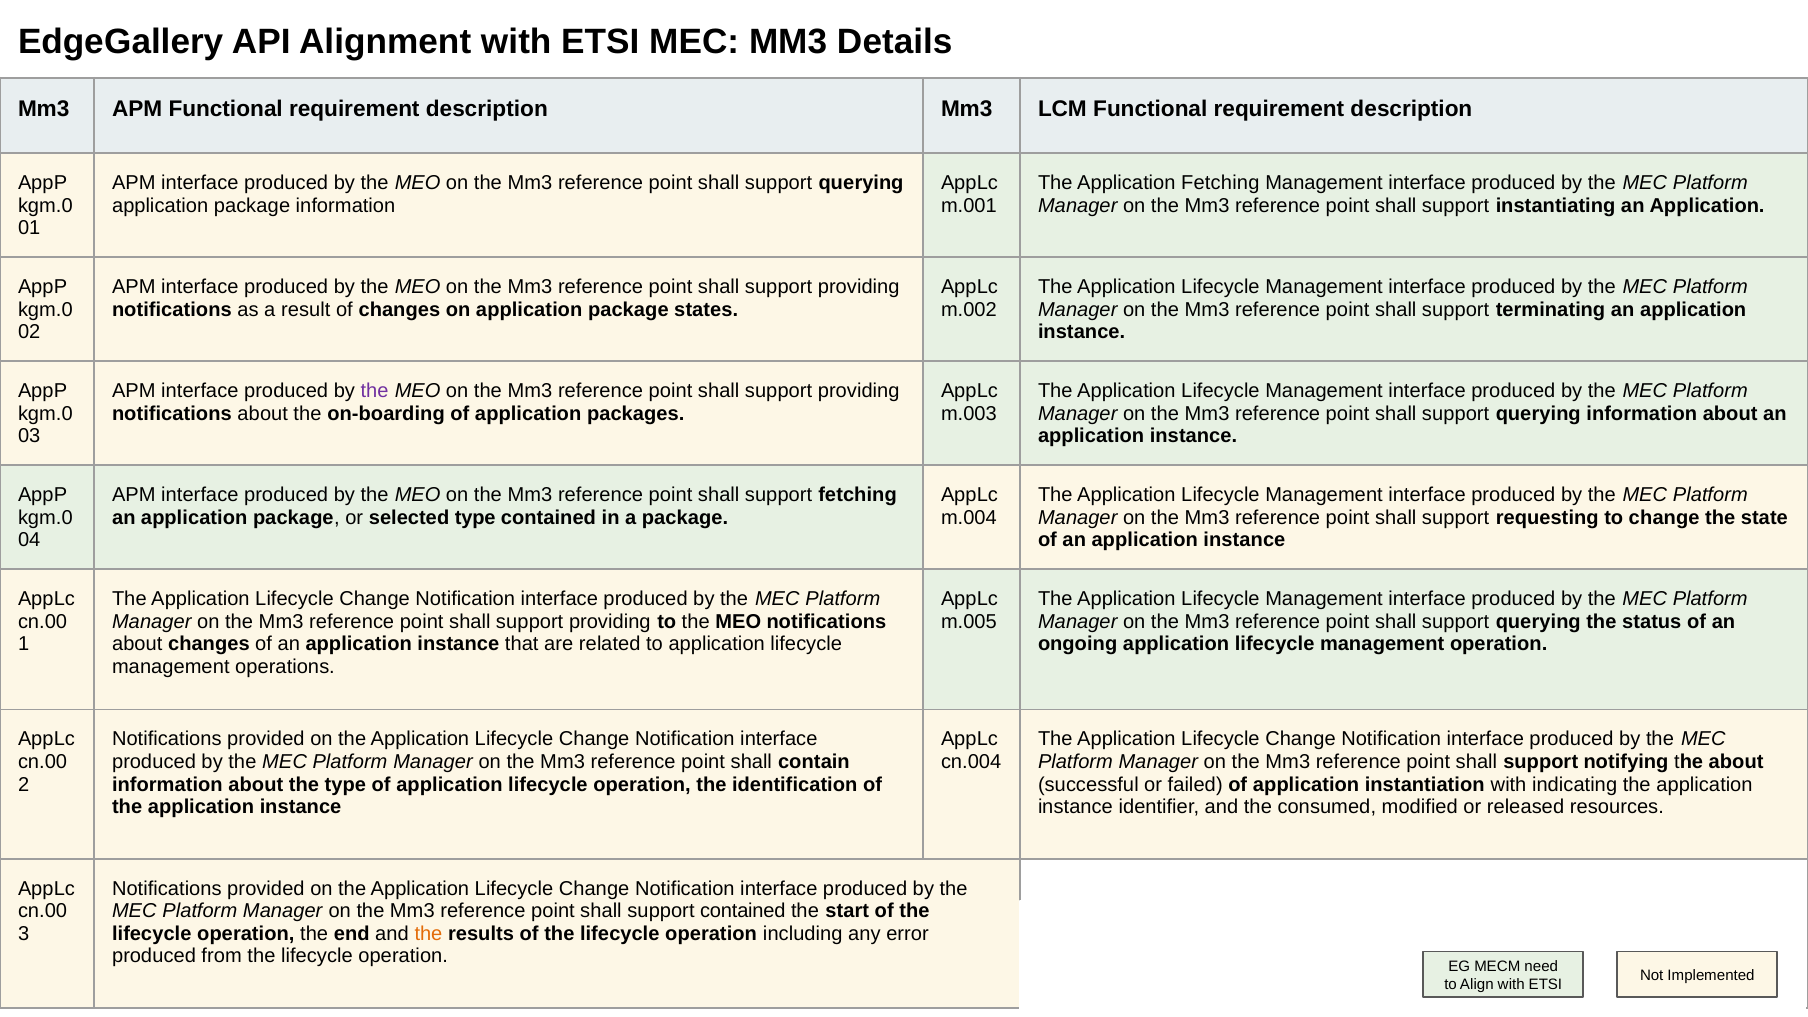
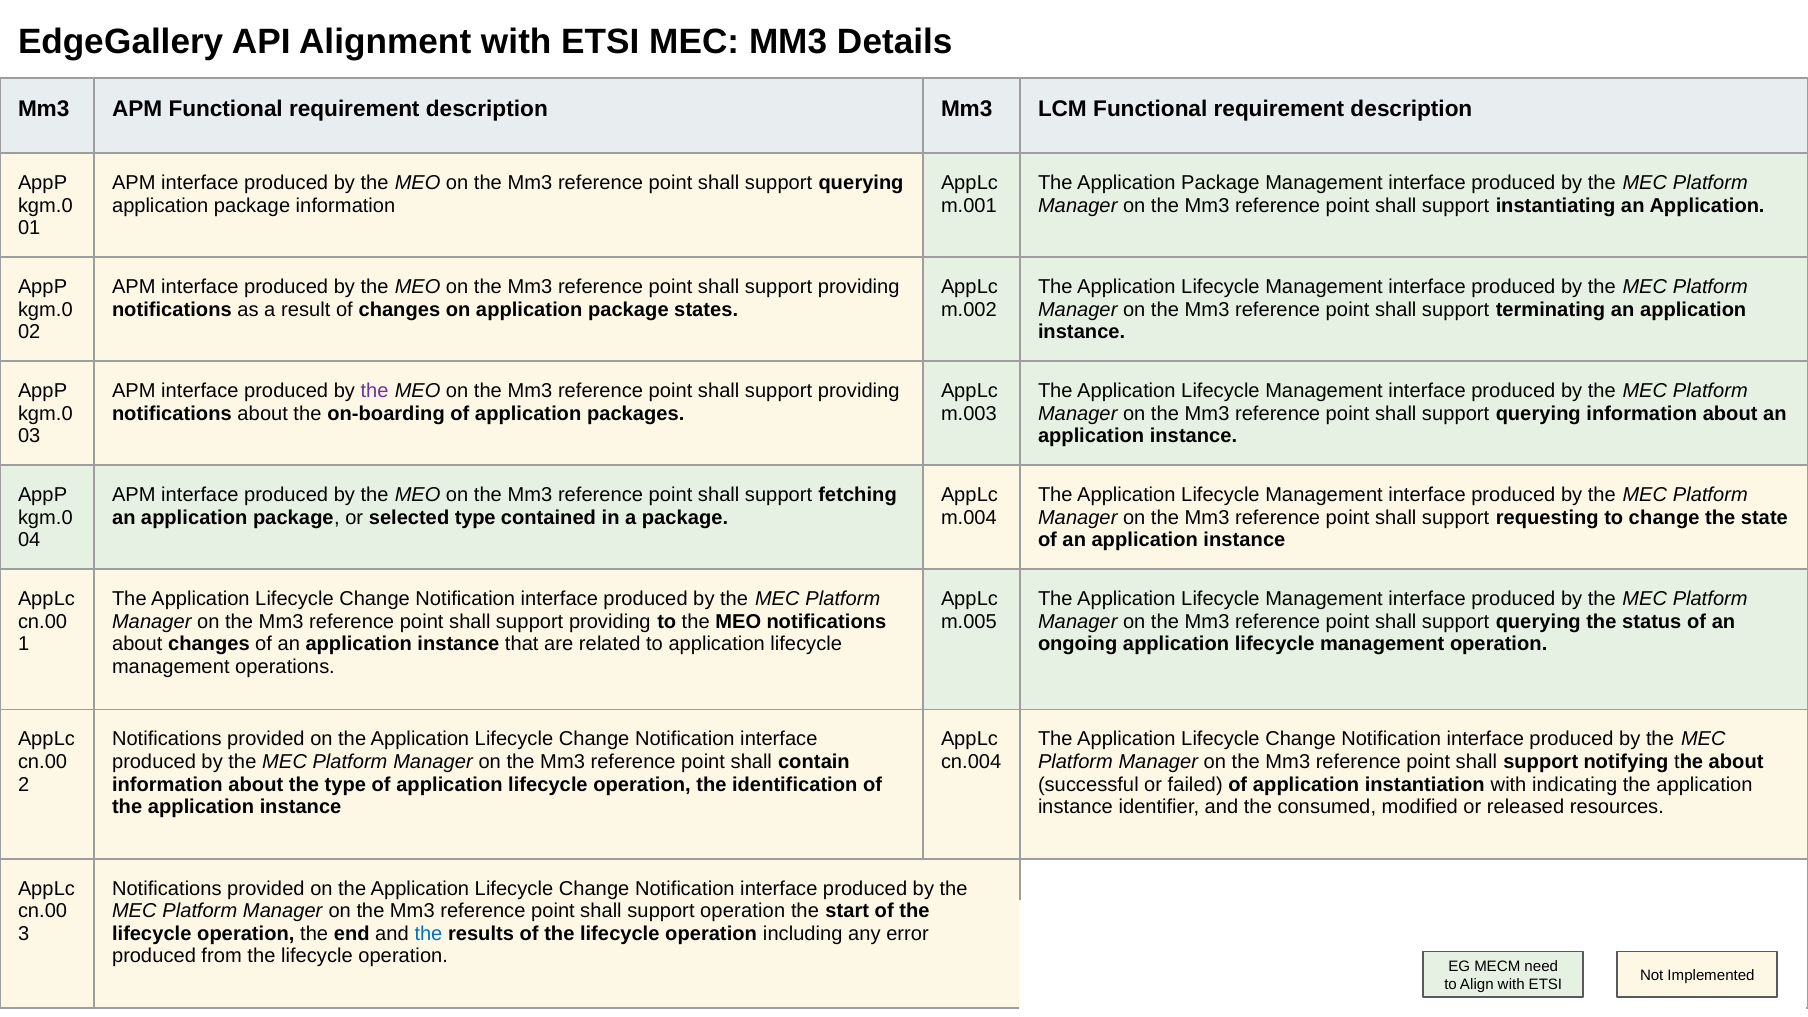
The Application Fetching: Fetching -> Package
support contained: contained -> operation
the at (428, 934) colour: orange -> blue
